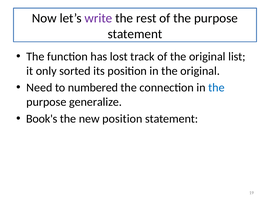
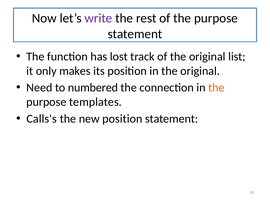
sorted: sorted -> makes
the at (216, 88) colour: blue -> orange
generalize: generalize -> templates
Book's: Book's -> Calls's
